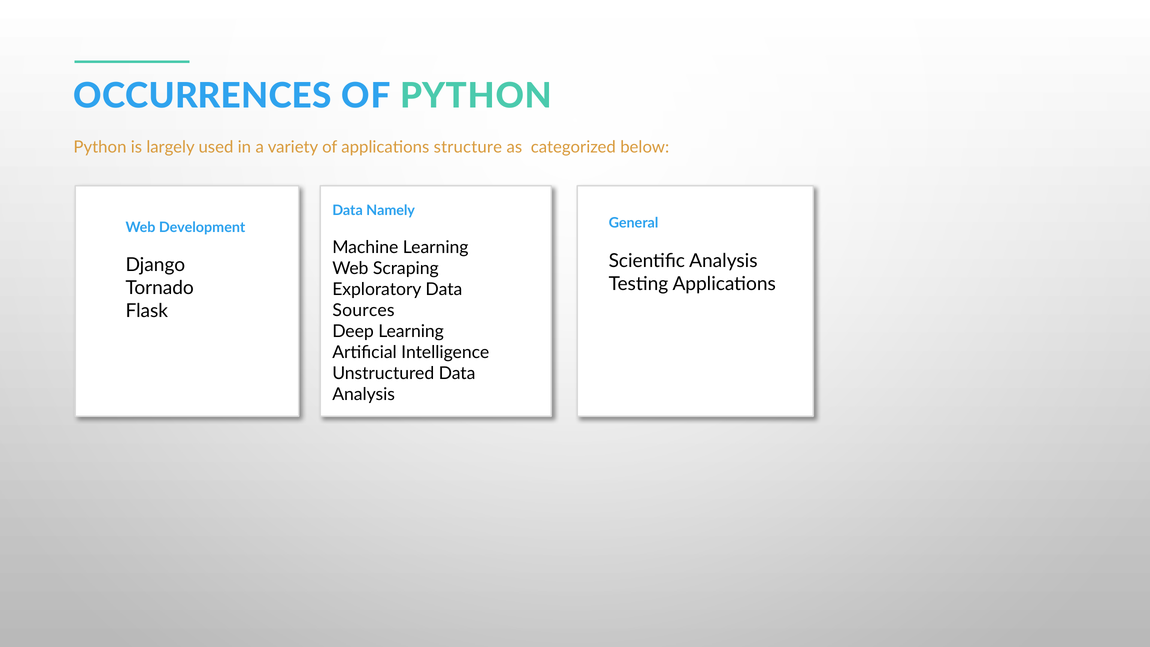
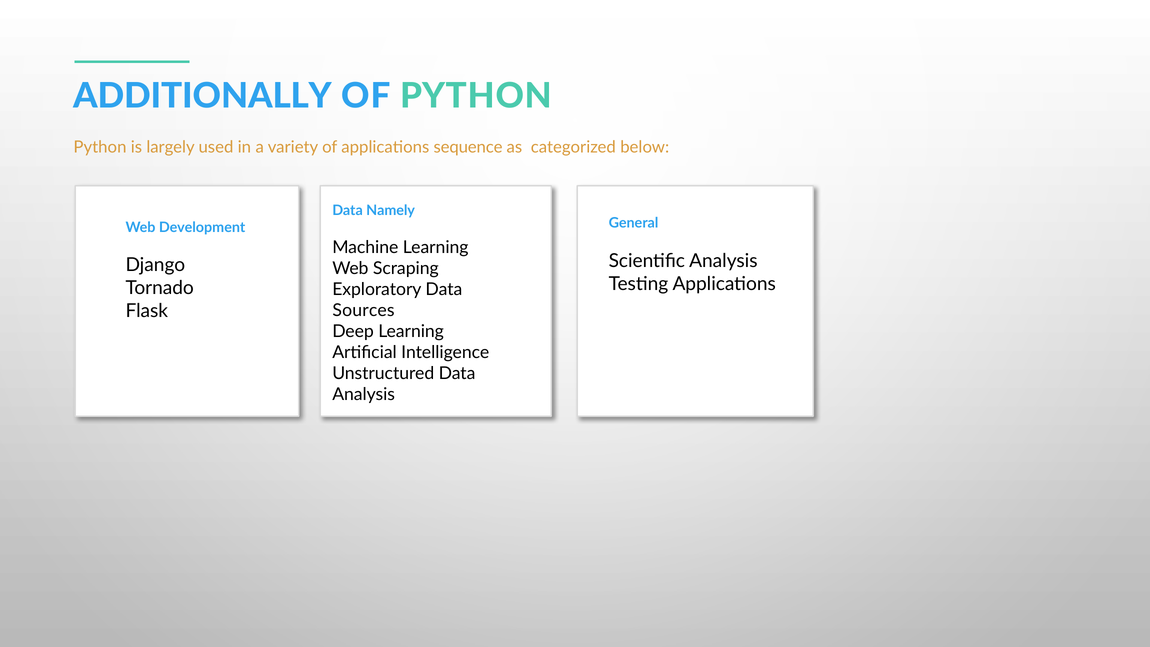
OCCURRENCES: OCCURRENCES -> ADDITIONALLY
structure: structure -> sequence
